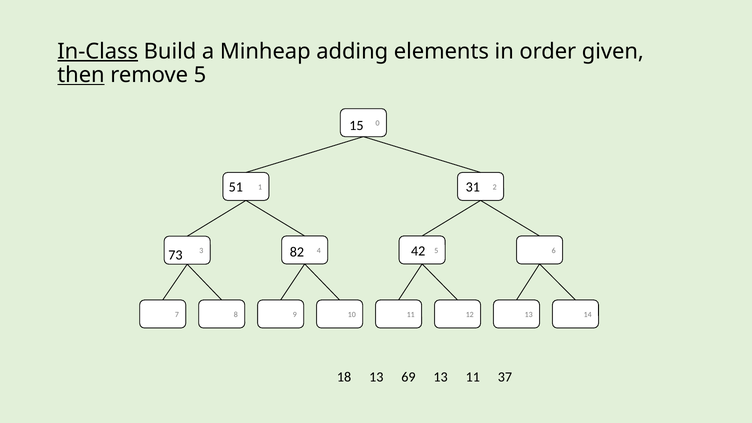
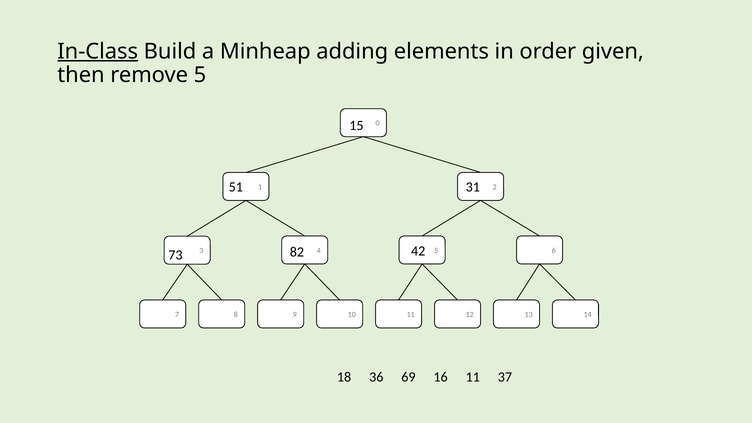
then underline: present -> none
18 13: 13 -> 36
69 13: 13 -> 16
